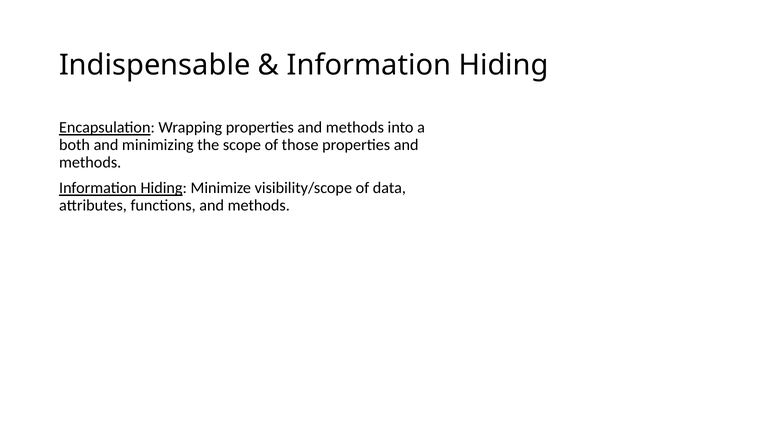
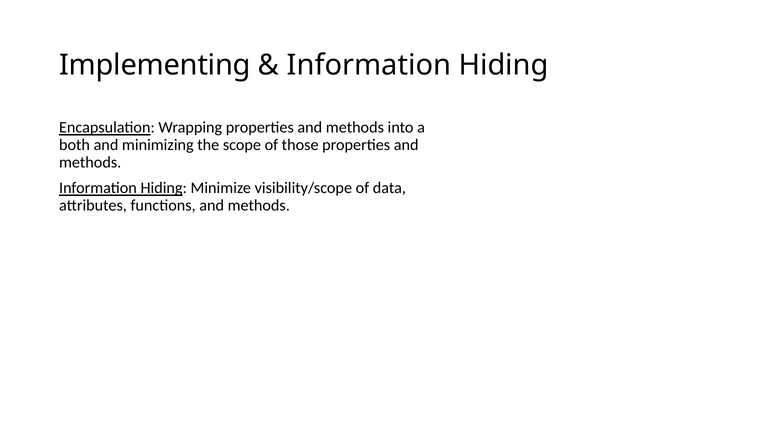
Indispensable: Indispensable -> Implementing
